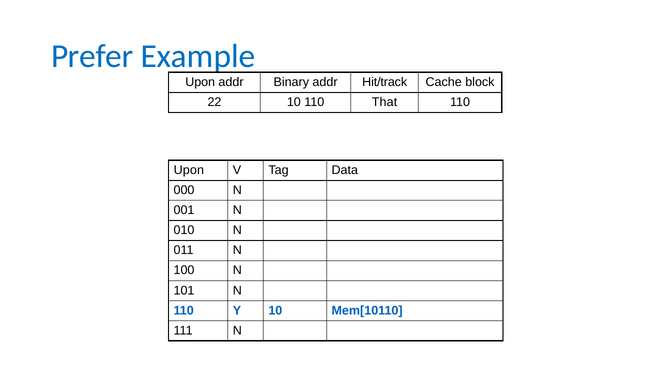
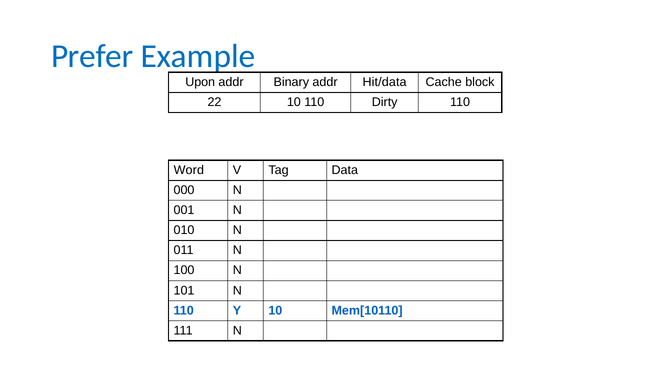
Hit/track: Hit/track -> Hit/data
That: That -> Dirty
Upon at (189, 170): Upon -> Word
